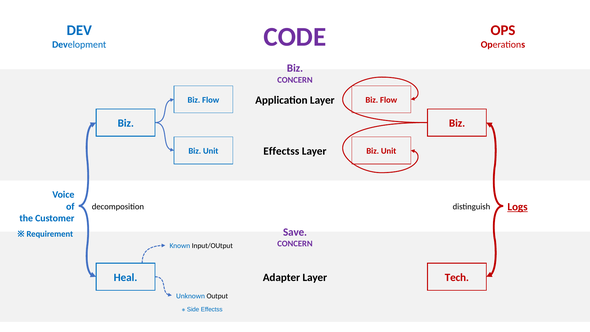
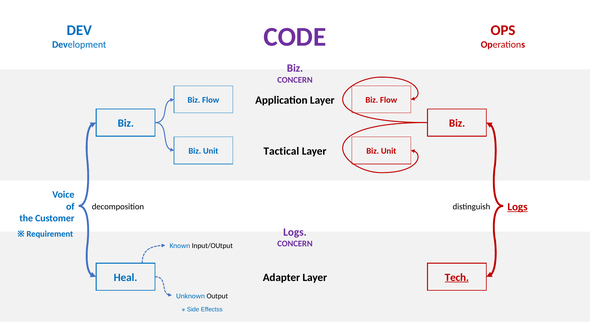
Effectss at (281, 151): Effectss -> Tactical
Save at (295, 232): Save -> Logs
Tech underline: none -> present
